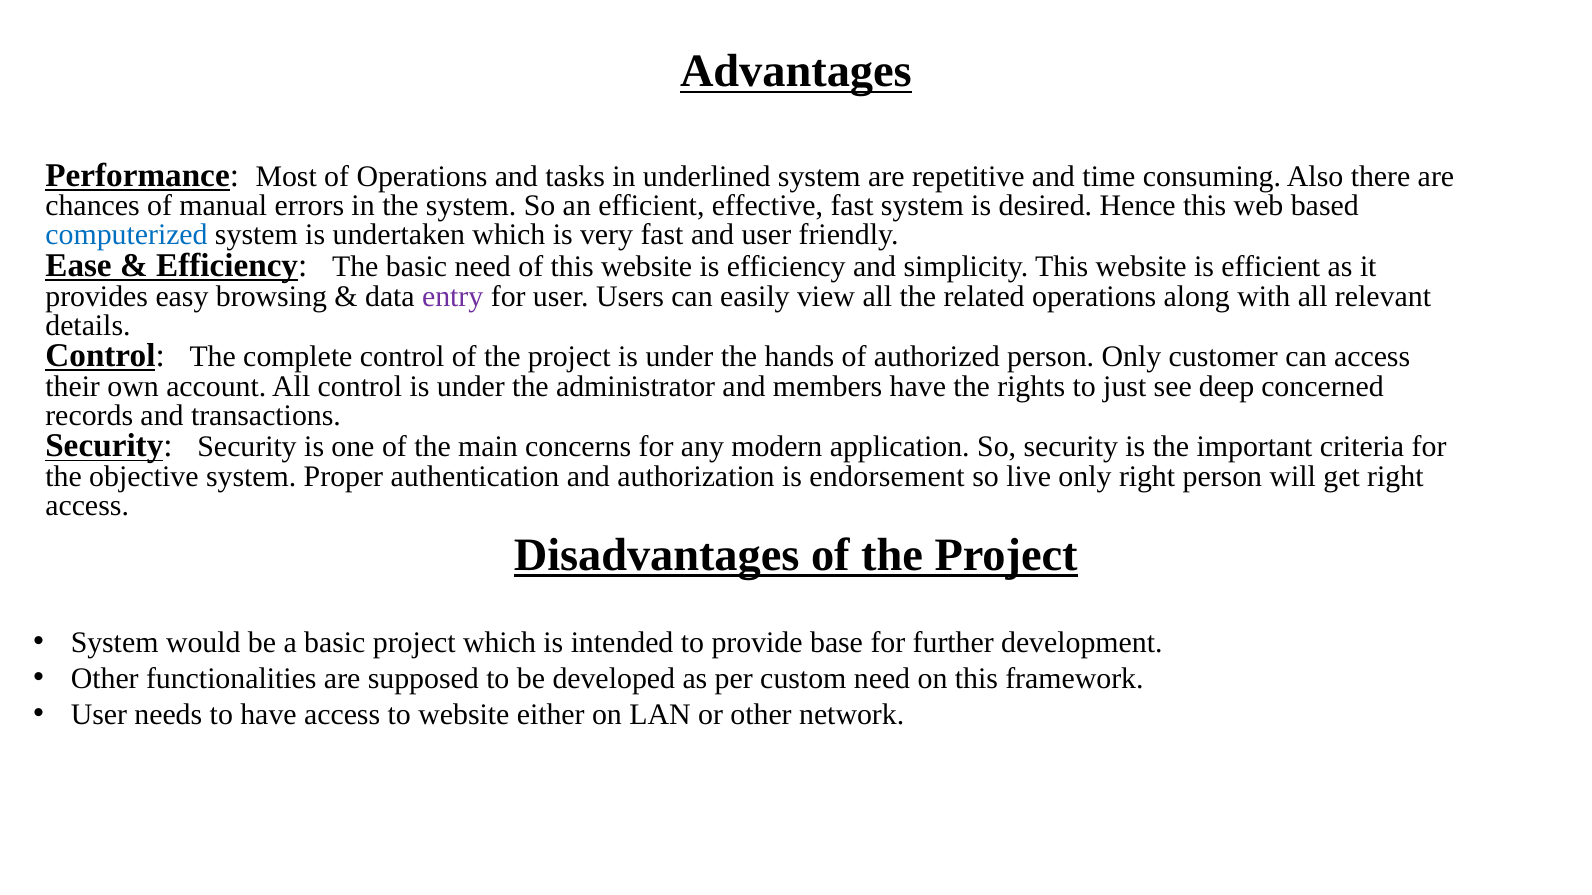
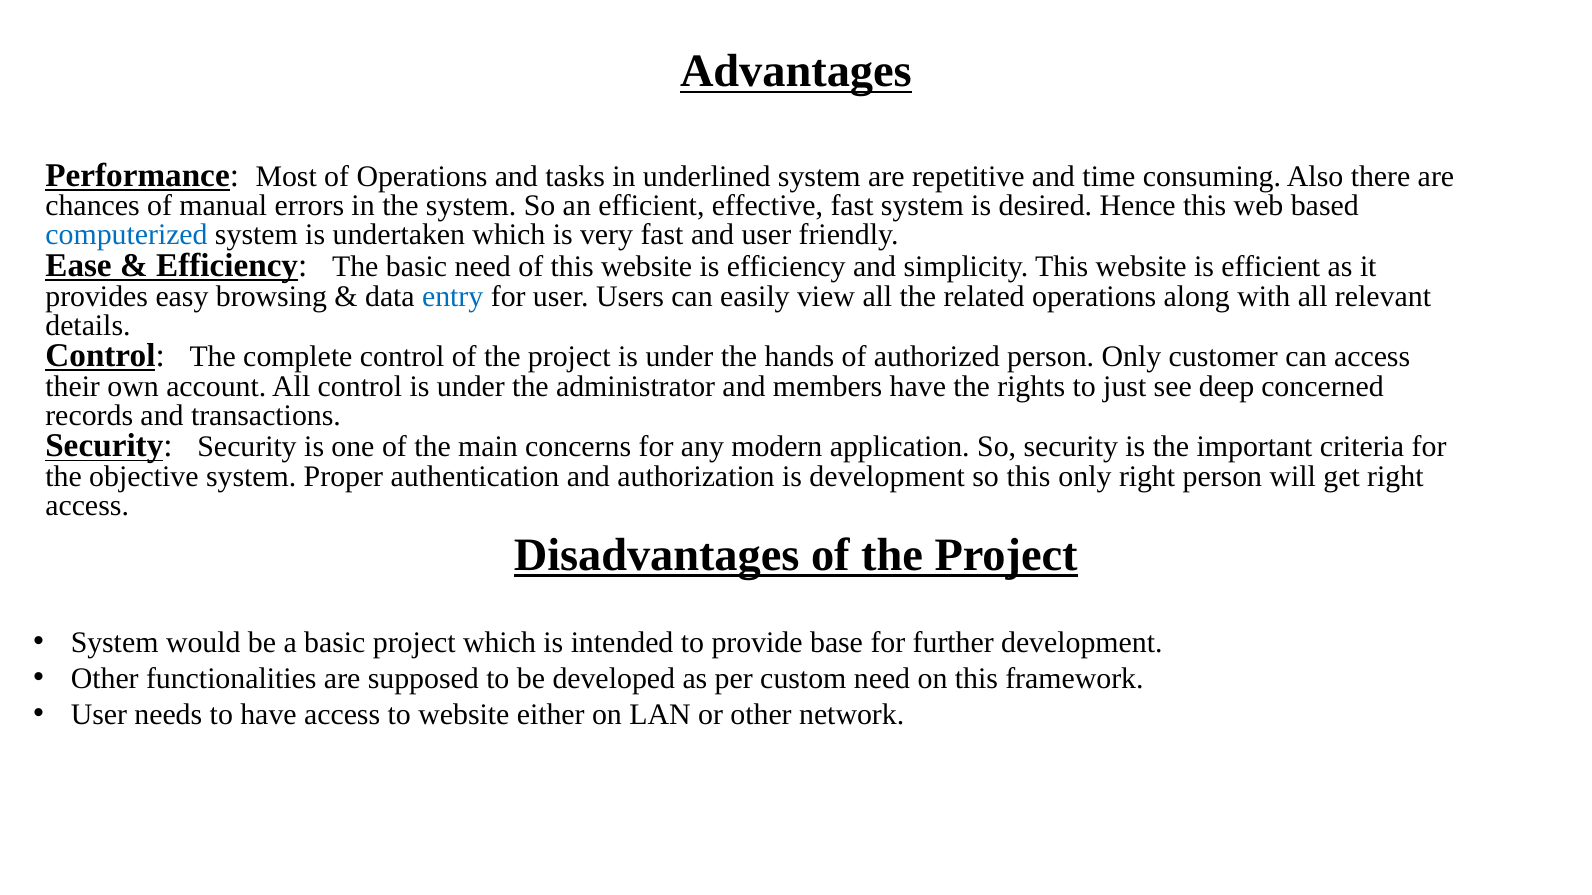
entry colour: purple -> blue
is endorsement: endorsement -> development
so live: live -> this
